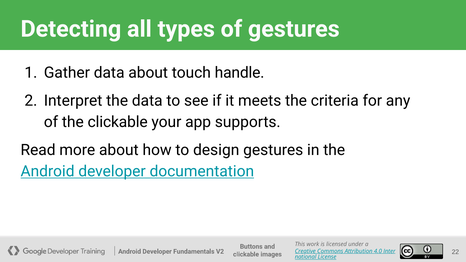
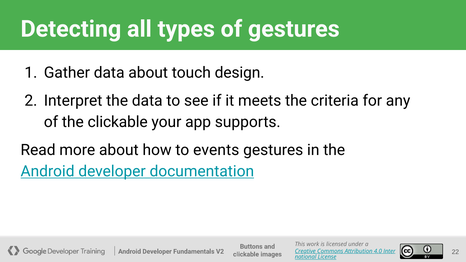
handle: handle -> design
design: design -> events
